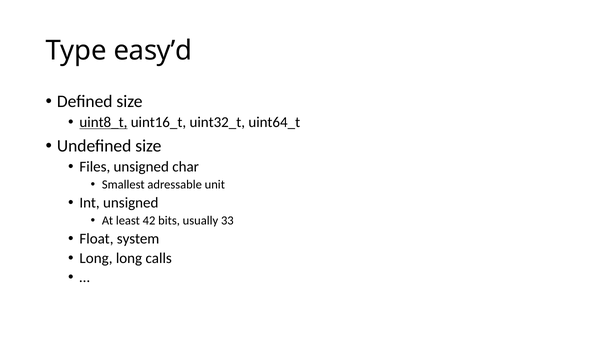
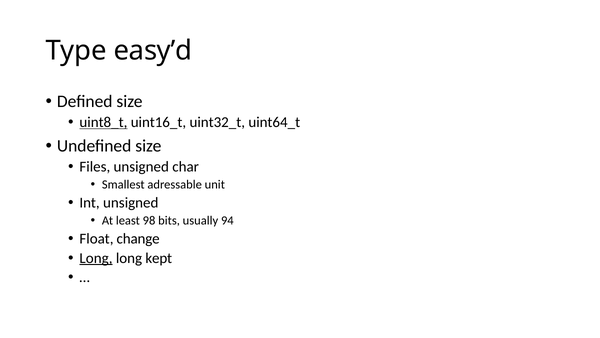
42: 42 -> 98
33: 33 -> 94
system: system -> change
Long at (96, 258) underline: none -> present
calls: calls -> kept
